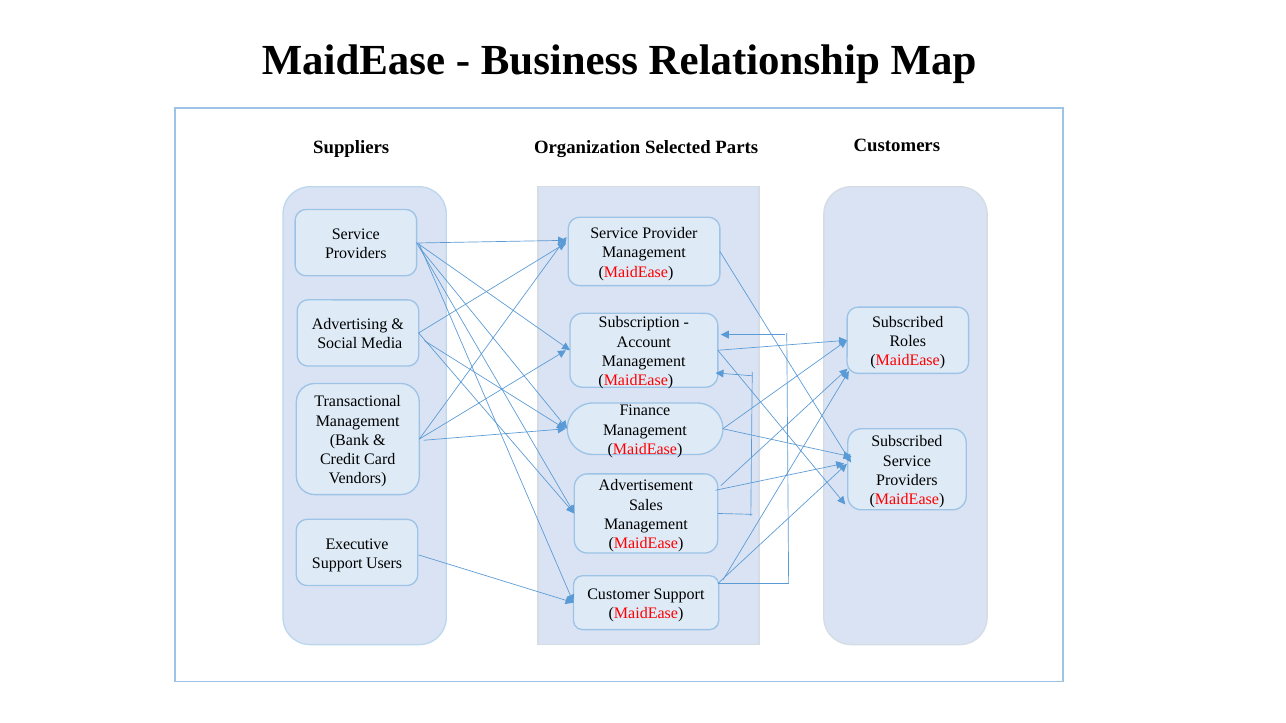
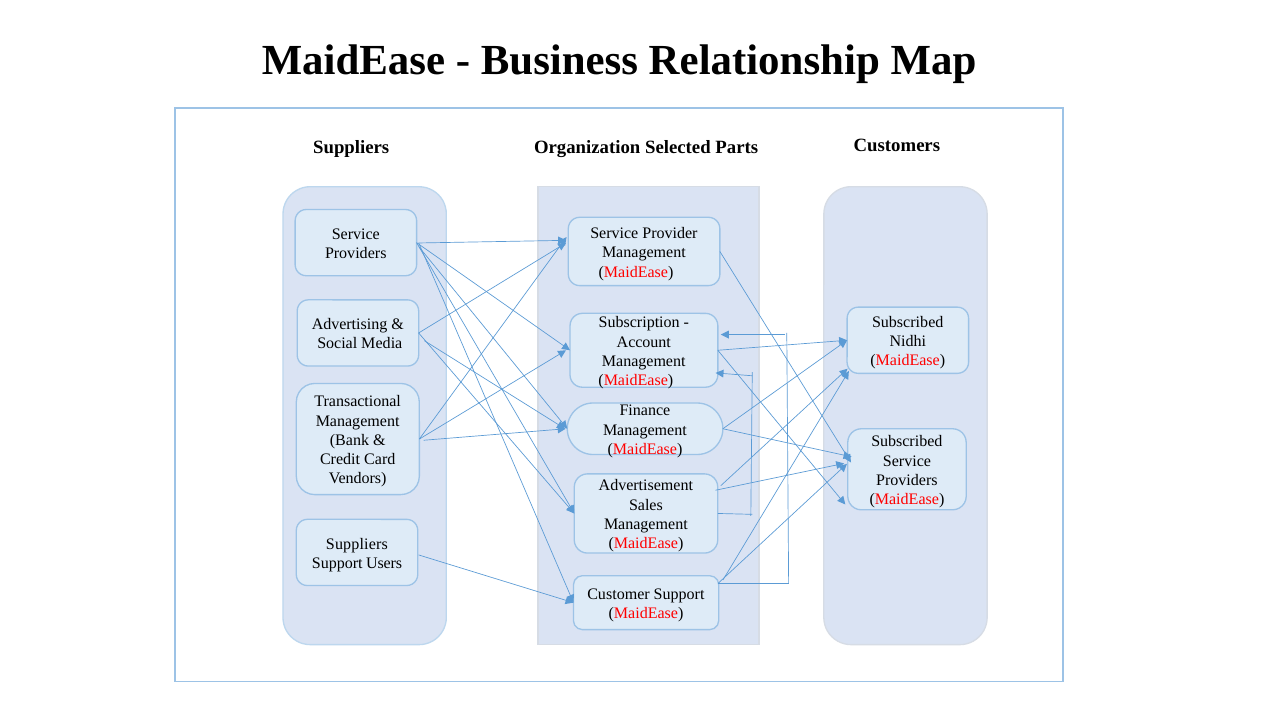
Roles: Roles -> Nidhi
Executive at (357, 544): Executive -> Suppliers
